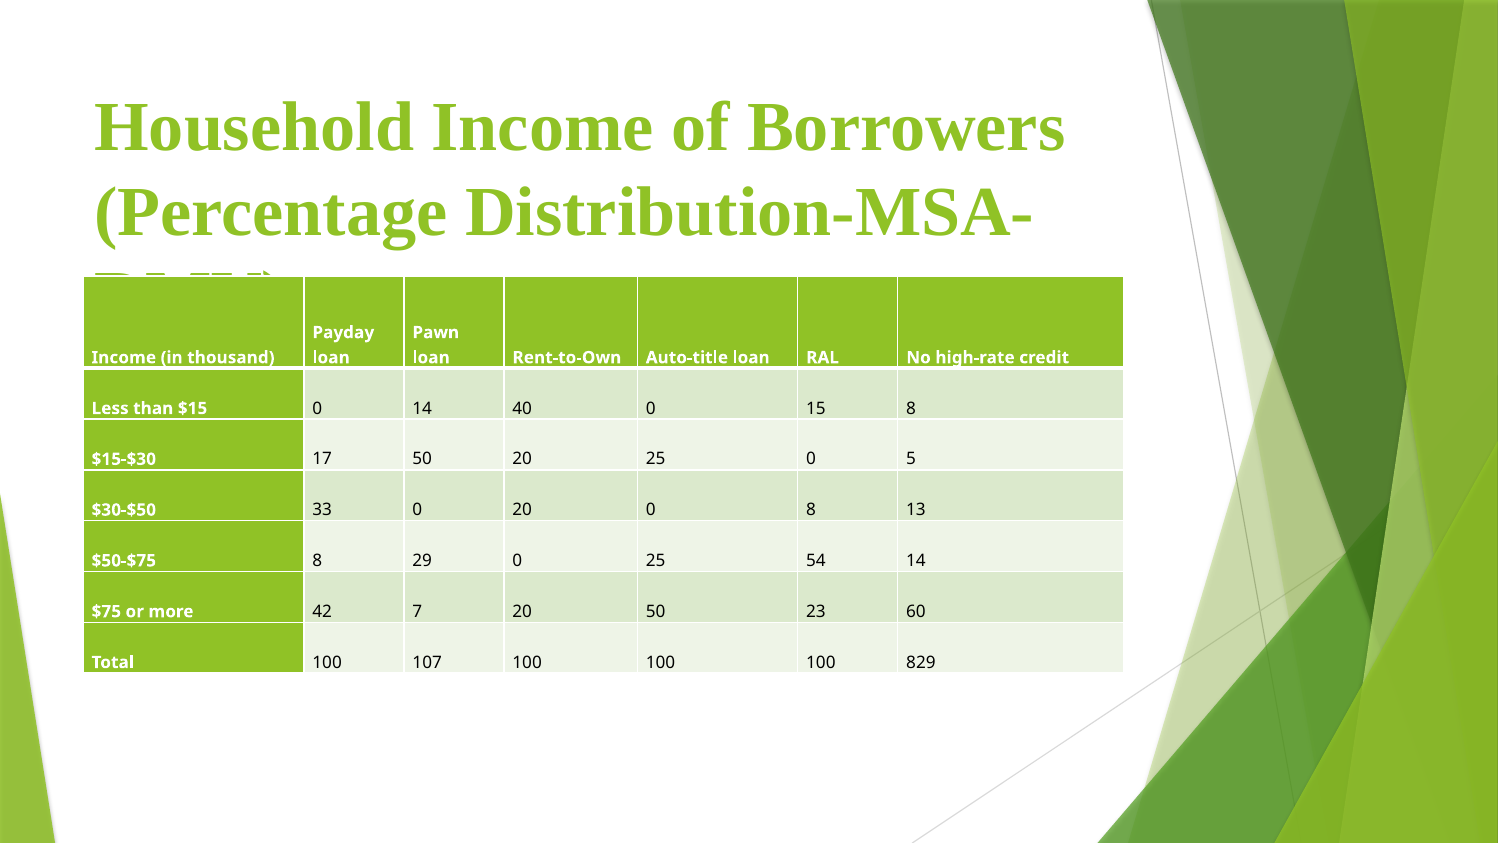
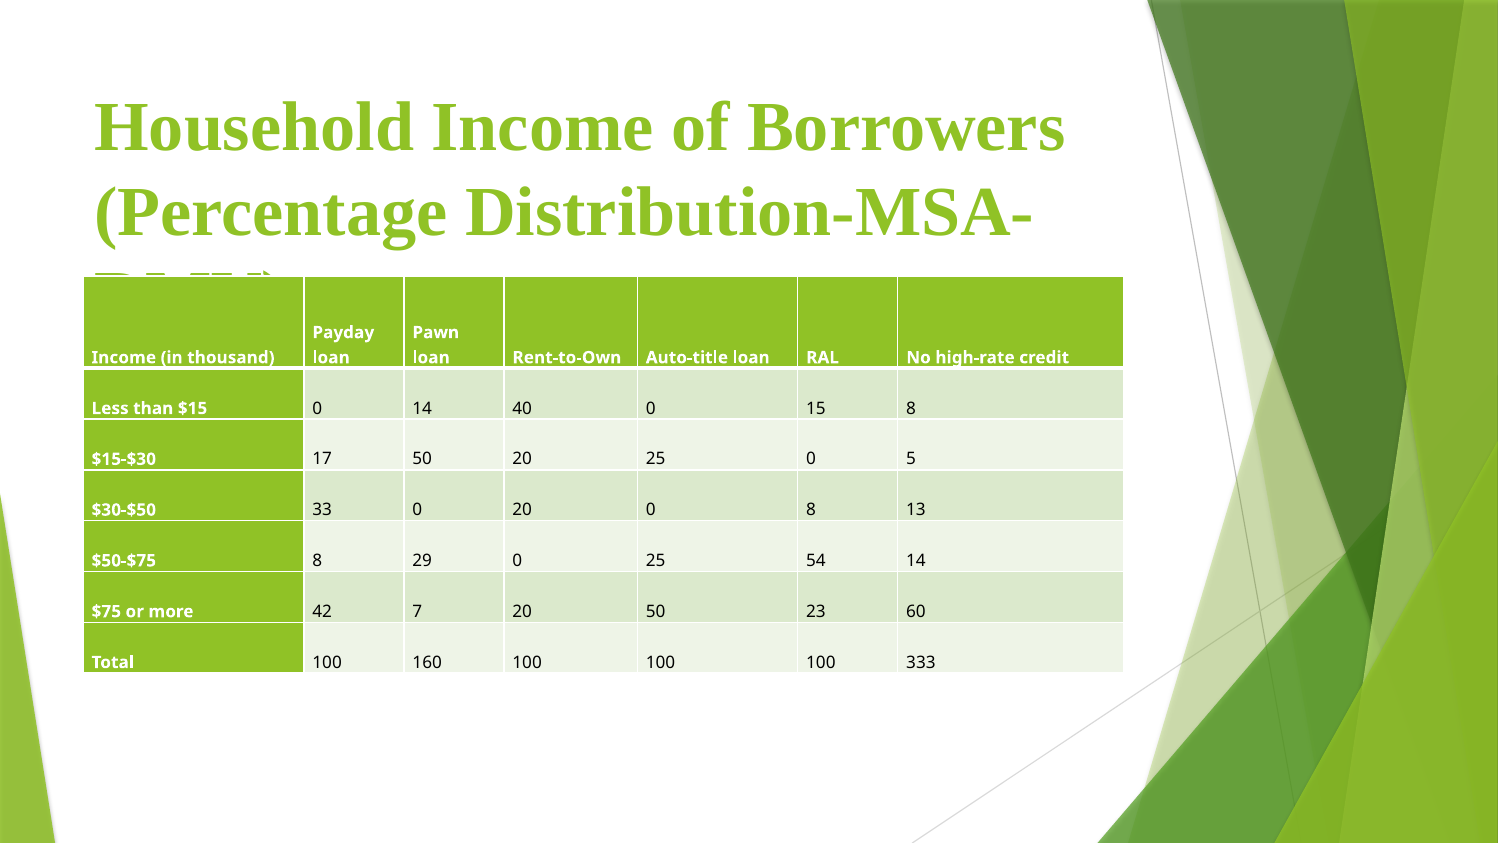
107: 107 -> 160
829: 829 -> 333
